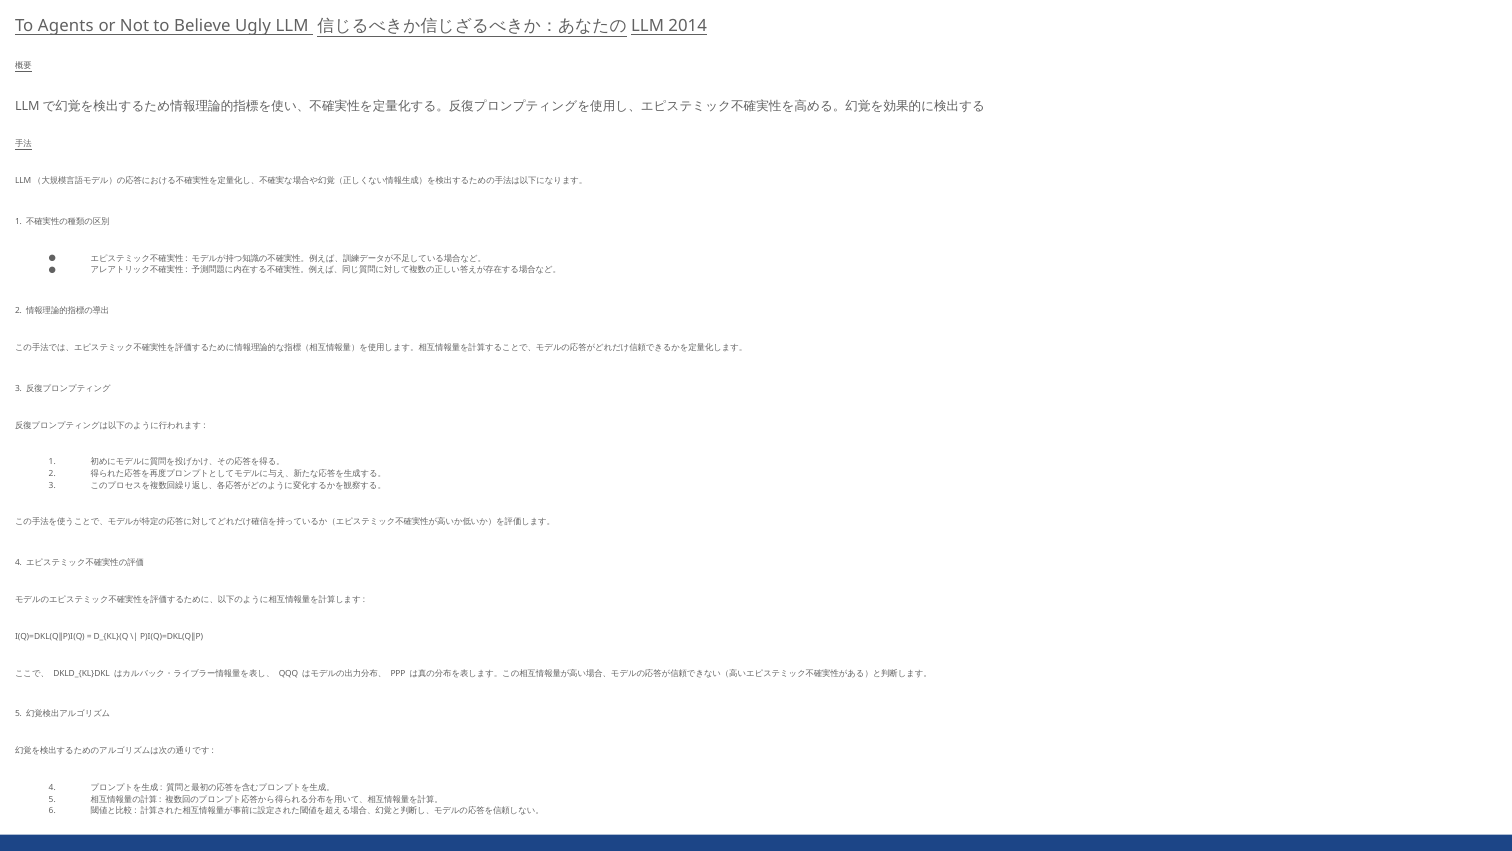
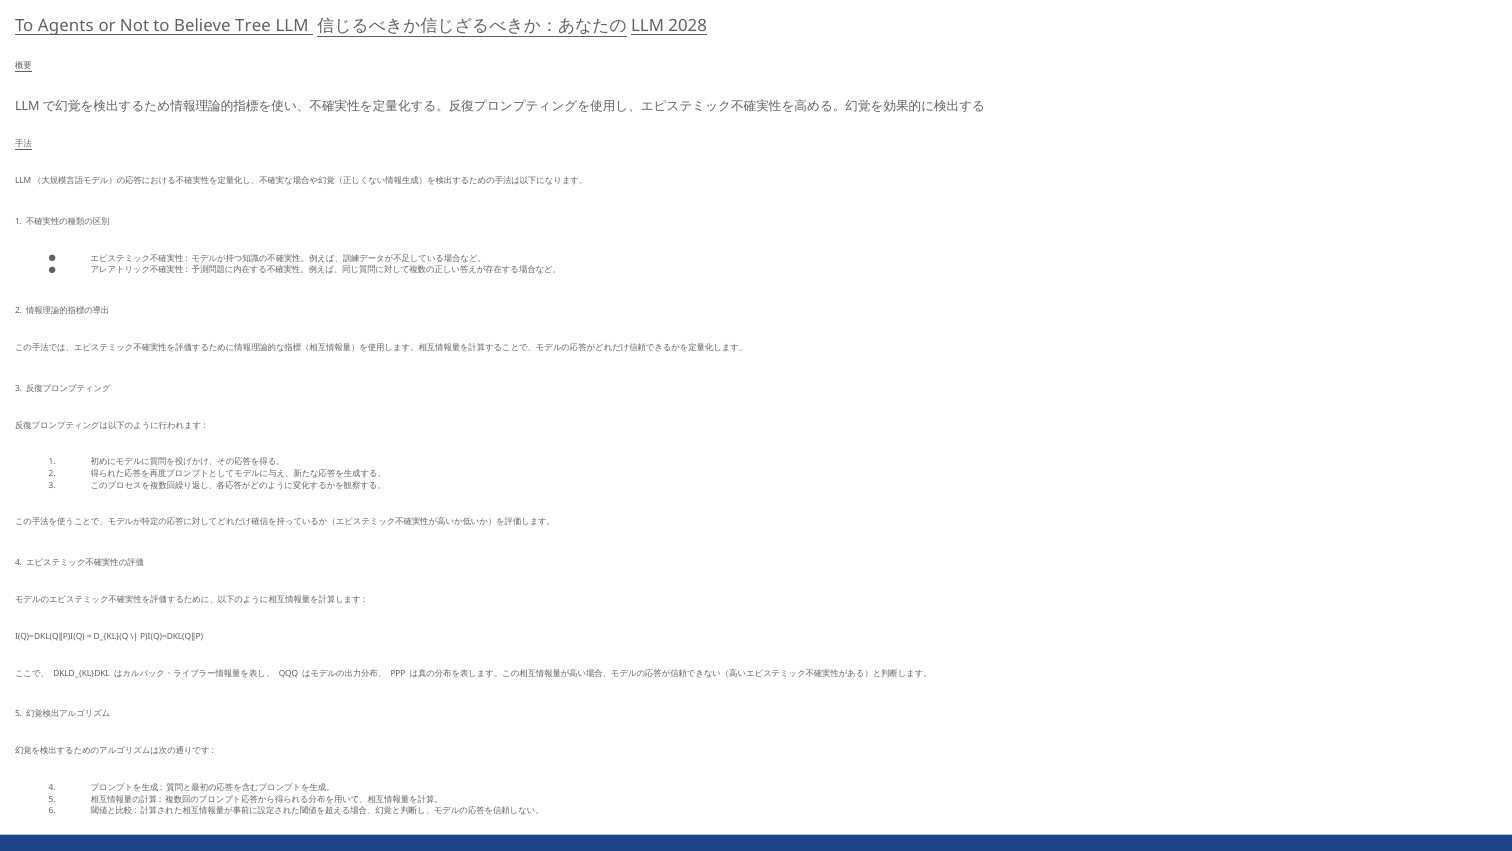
Ugly: Ugly -> Tree
2014: 2014 -> 2028
